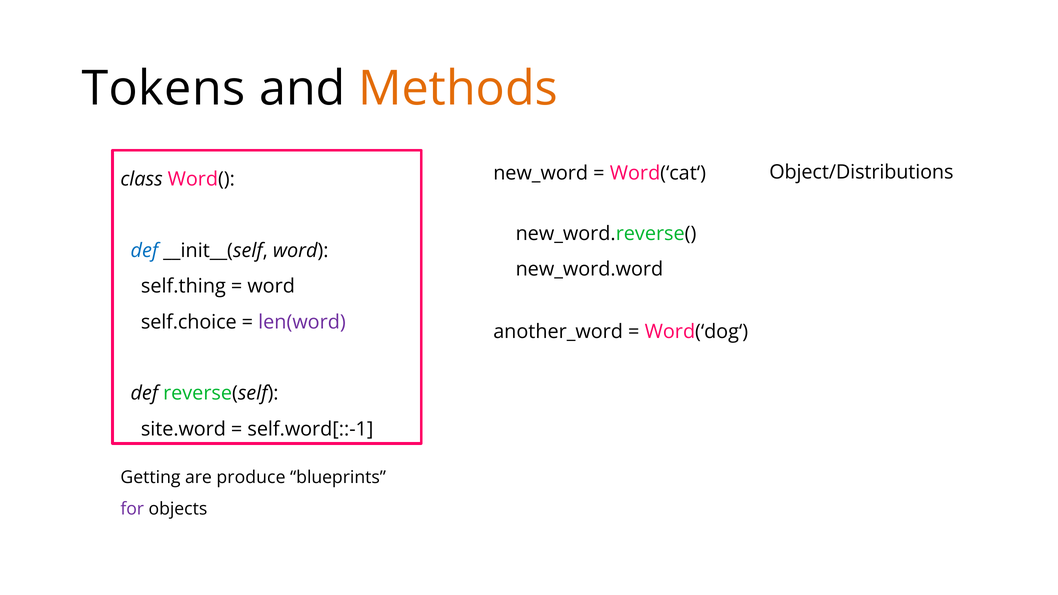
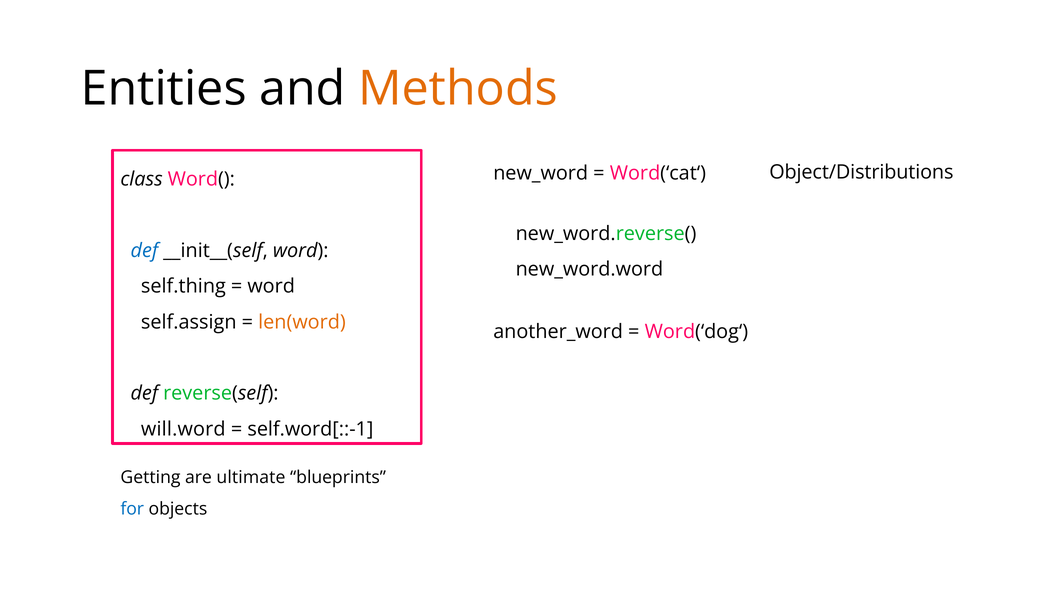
Tokens: Tokens -> Entities
self.choice: self.choice -> self.assign
len(word colour: purple -> orange
site.word: site.word -> will.word
produce: produce -> ultimate
for colour: purple -> blue
